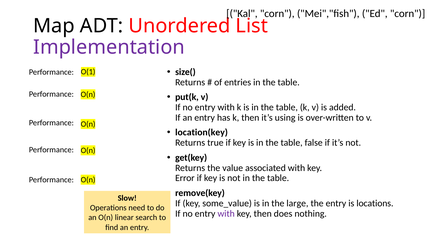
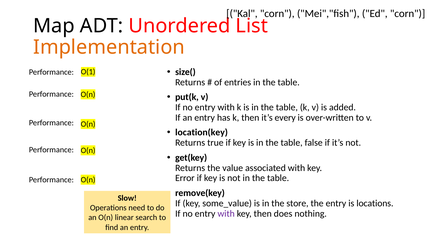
Implementation colour: purple -> orange
using: using -> every
large: large -> store
